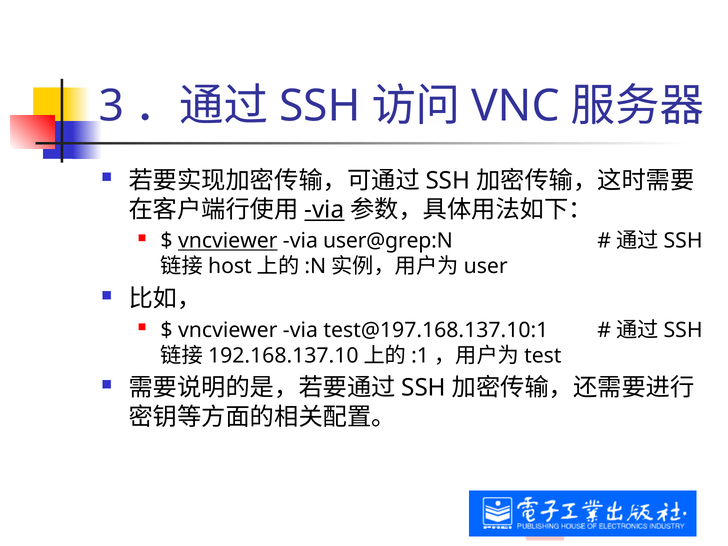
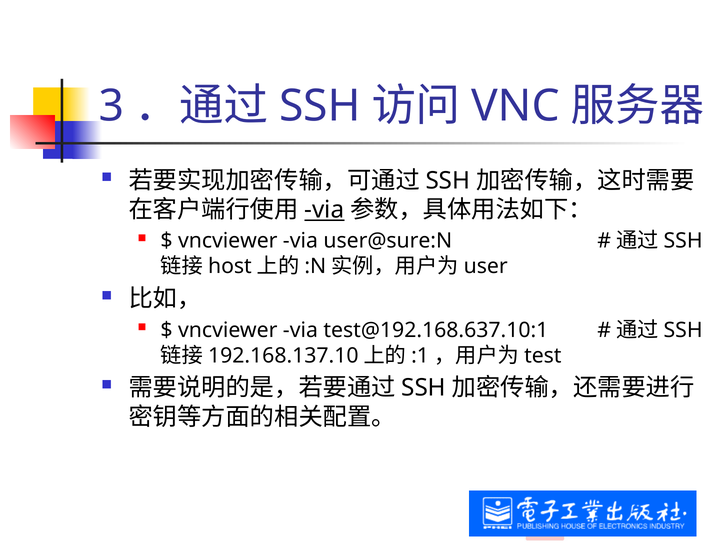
vncviewer at (228, 241) underline: present -> none
user@grep:N: user@grep:N -> user@sure:N
test@197.168.137.10:1: test@197.168.137.10:1 -> test@192.168.637.10:1
